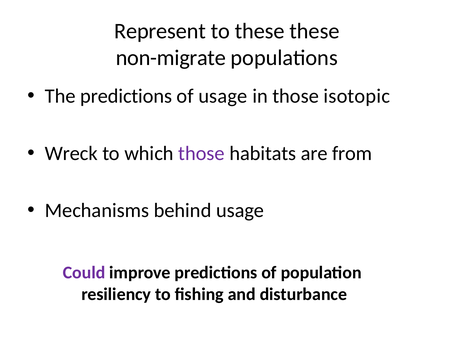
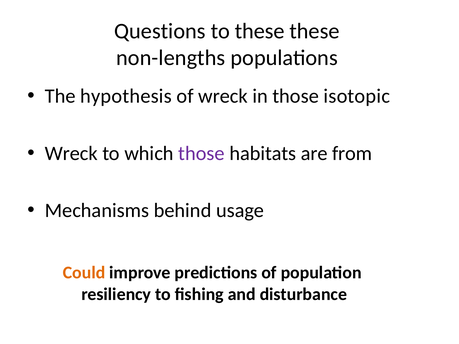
Represent: Represent -> Questions
non-migrate: non-migrate -> non-lengths
The predictions: predictions -> hypothesis
of usage: usage -> wreck
Could colour: purple -> orange
